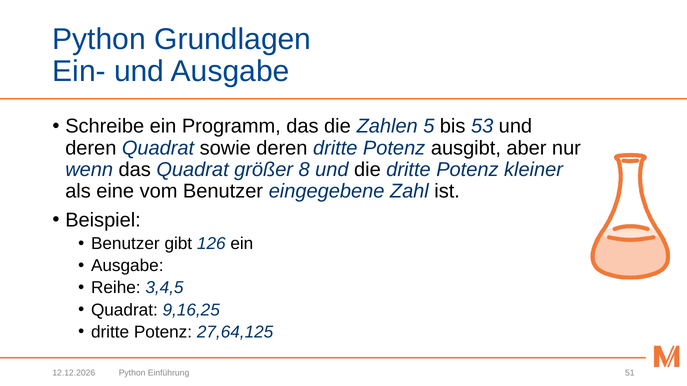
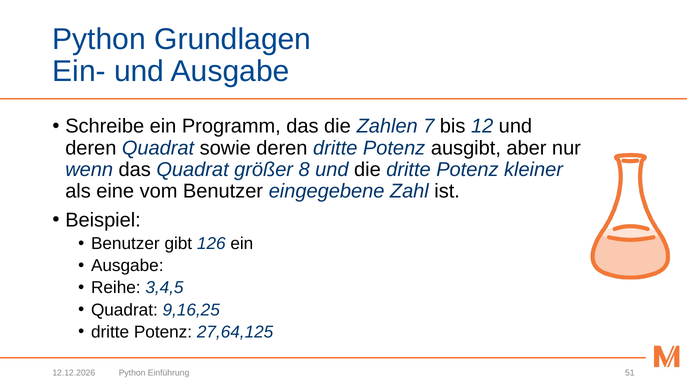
5: 5 -> 7
53: 53 -> 12
